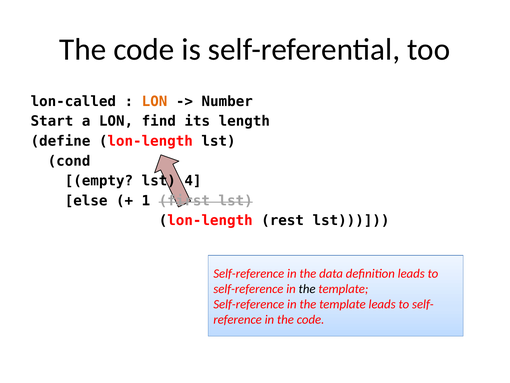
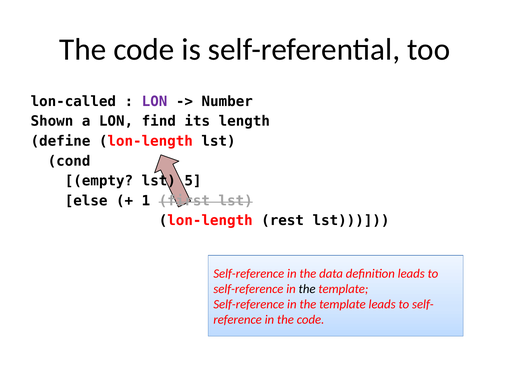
LON at (155, 101) colour: orange -> purple
Start: Start -> Shown
4: 4 -> 5
